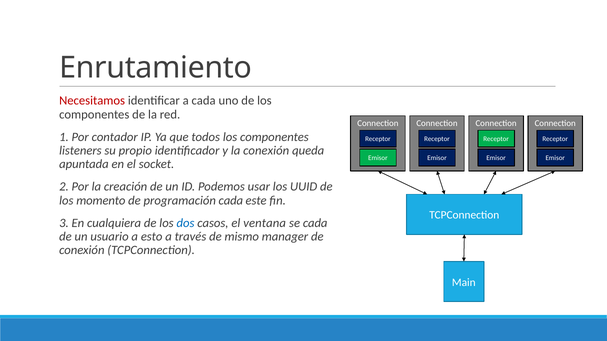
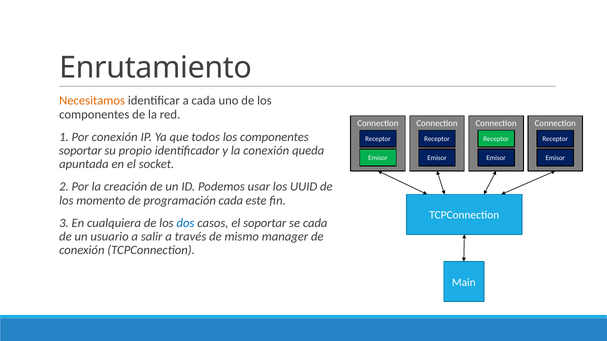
Necesitamos colour: red -> orange
Por contador: contador -> conexión
listeners at (80, 151): listeners -> soportar
el ventana: ventana -> soportar
esto: esto -> salir
